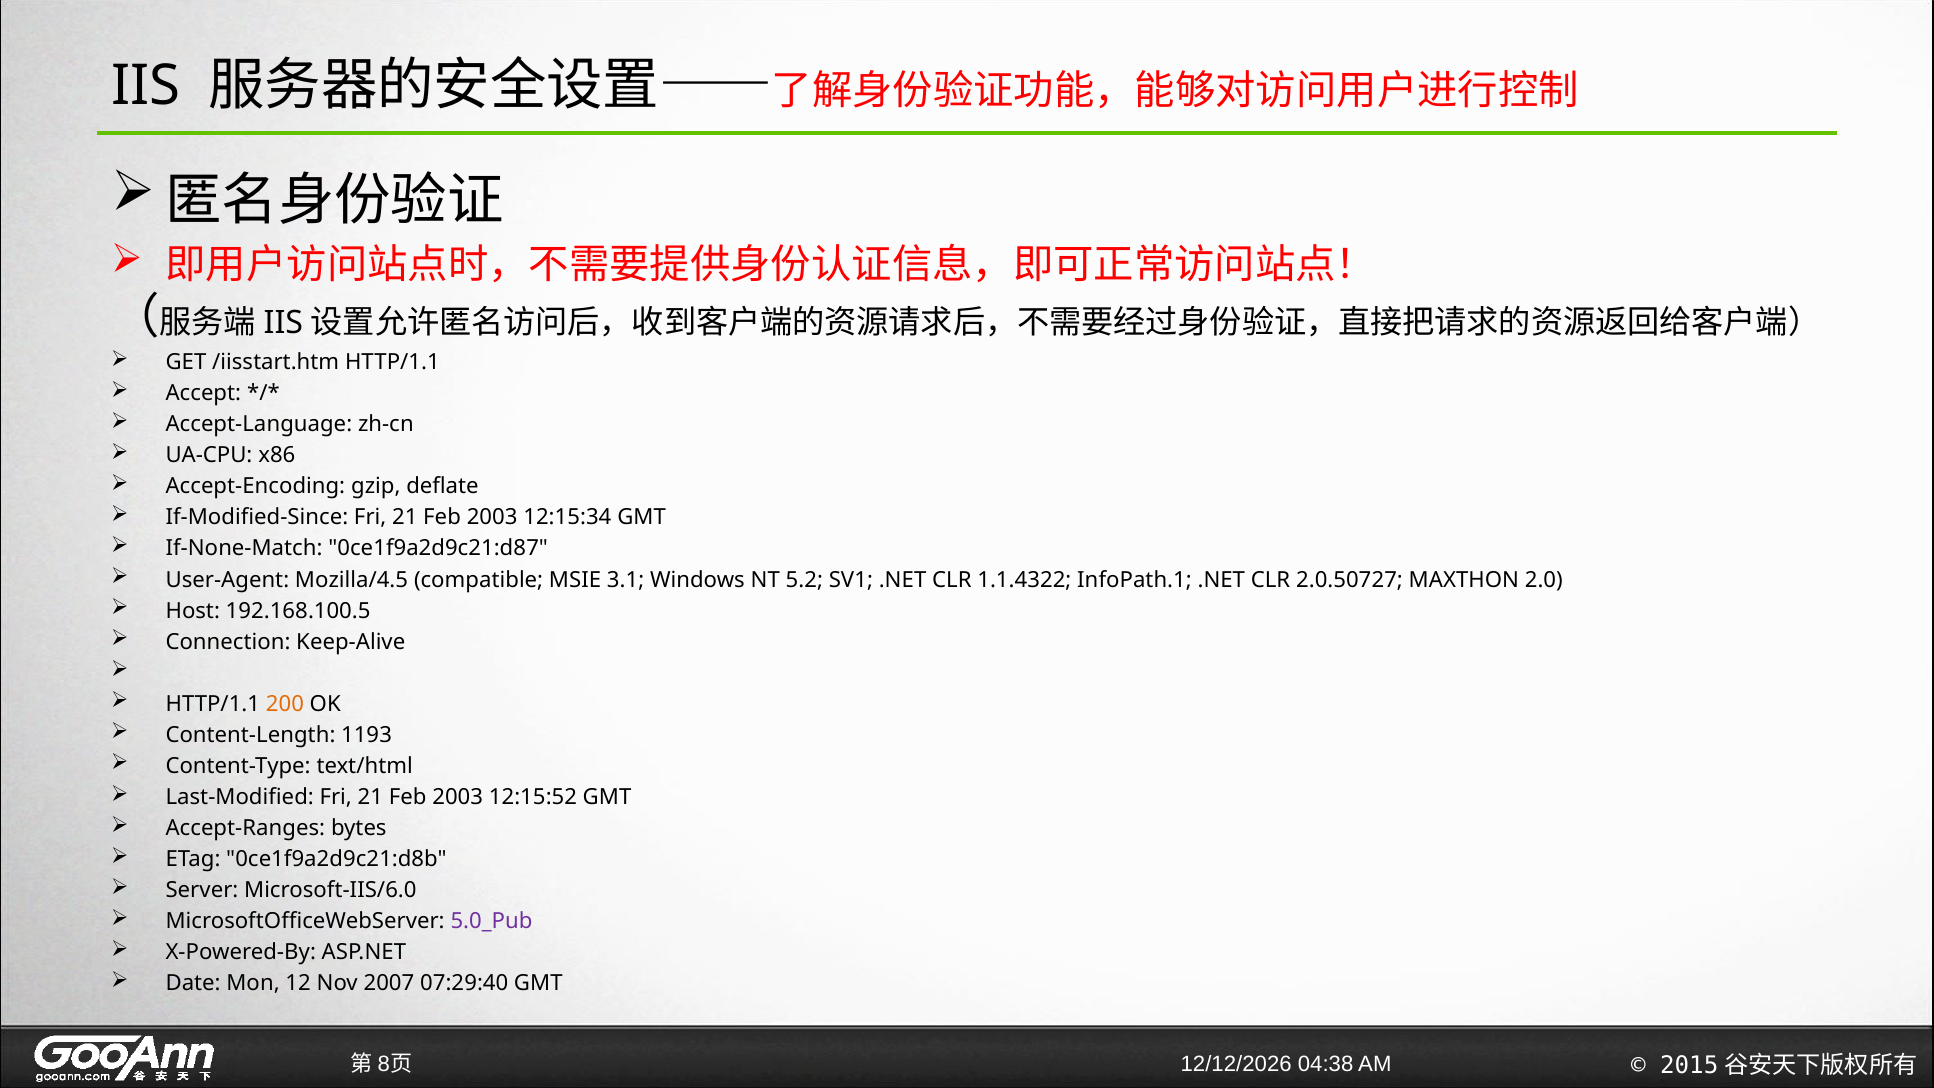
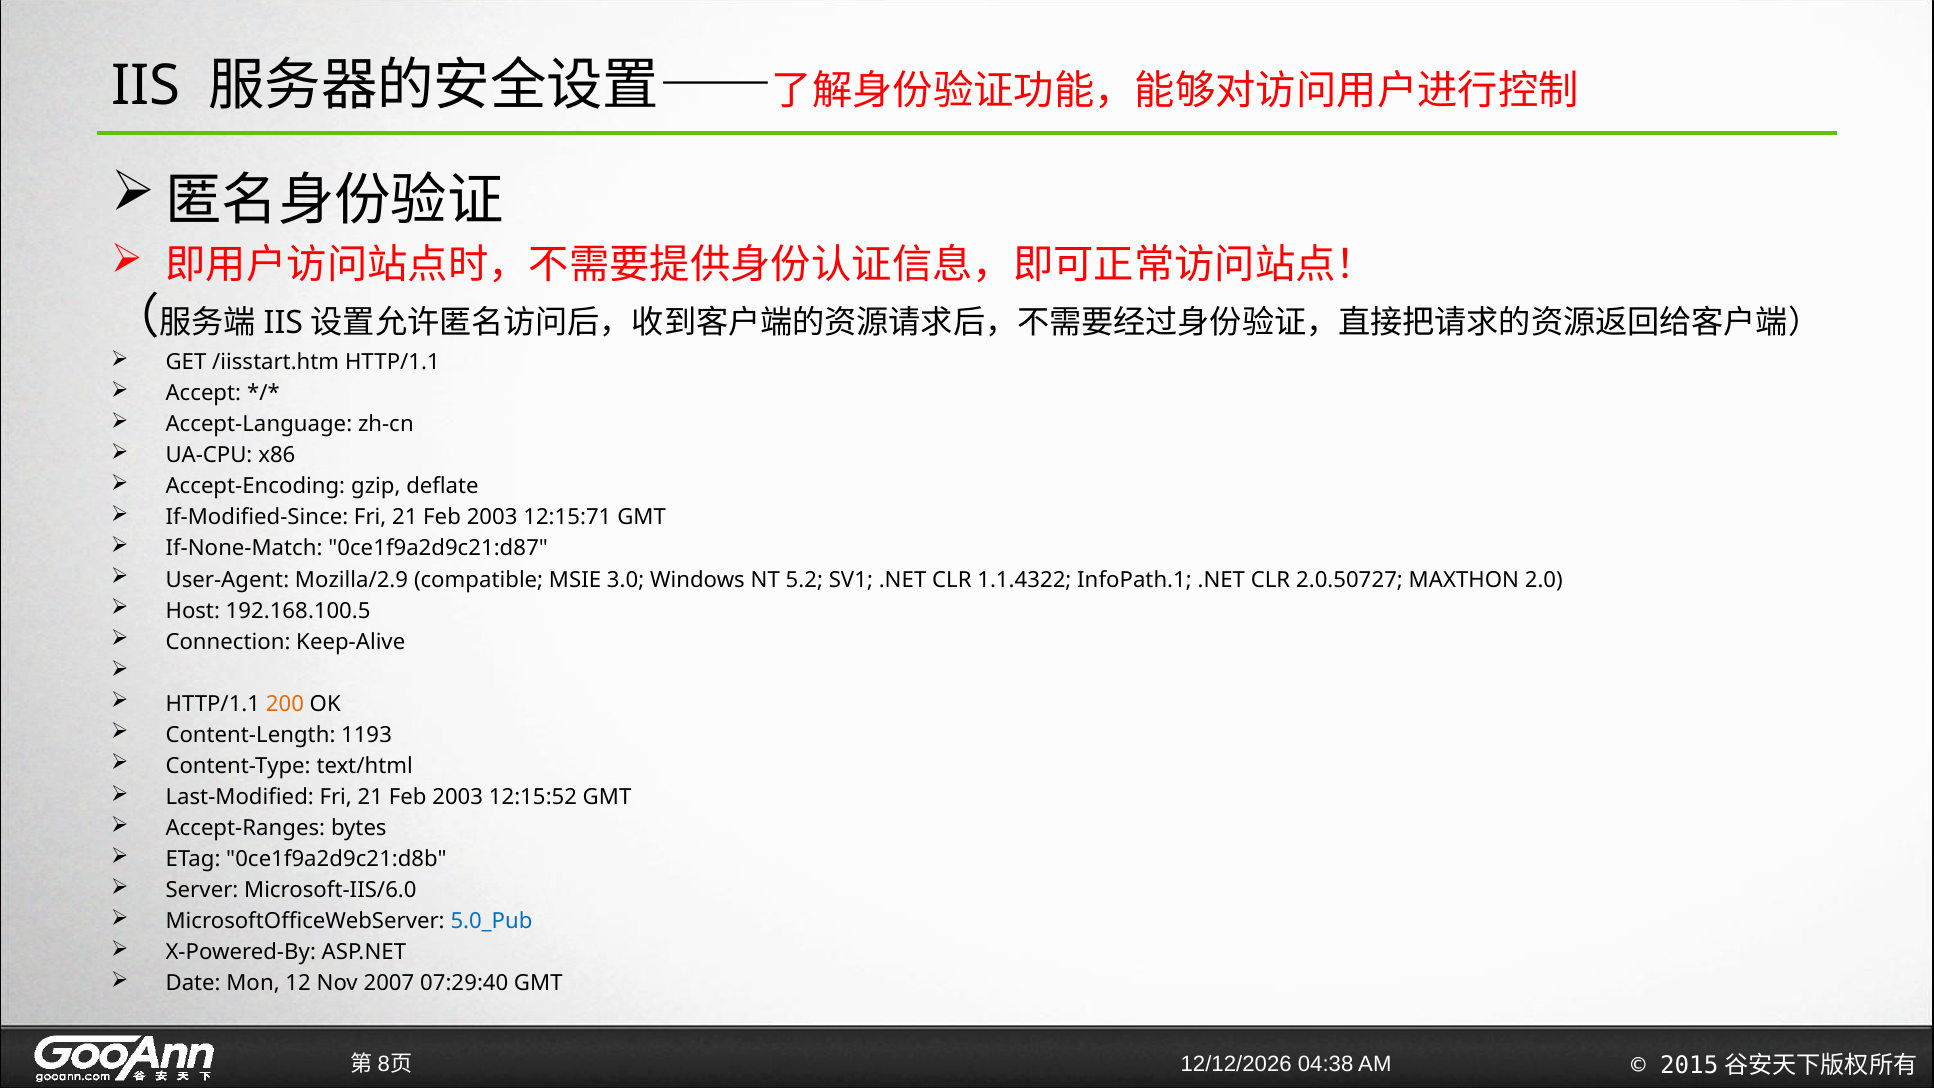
12:15:34: 12:15:34 -> 12:15:71
Mozilla/4.5: Mozilla/4.5 -> Mozilla/2.9
3.1: 3.1 -> 3.0
5.0_Pub colour: purple -> blue
